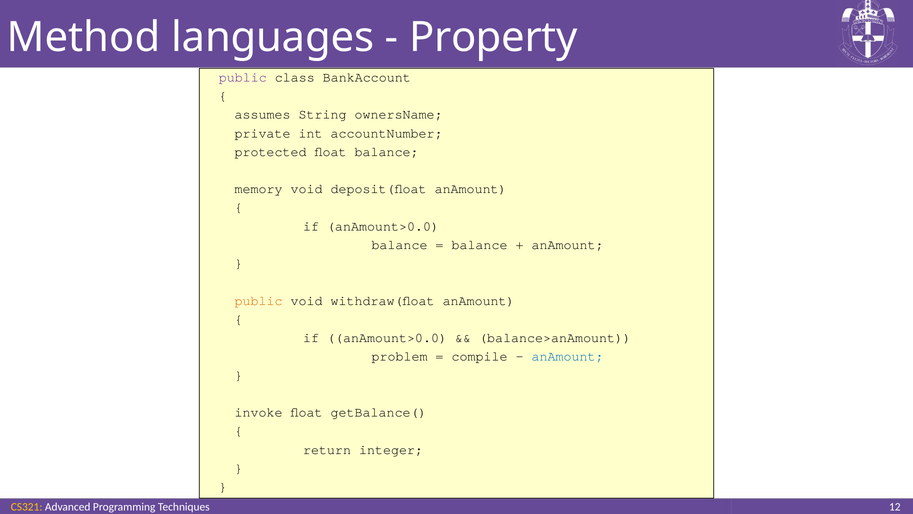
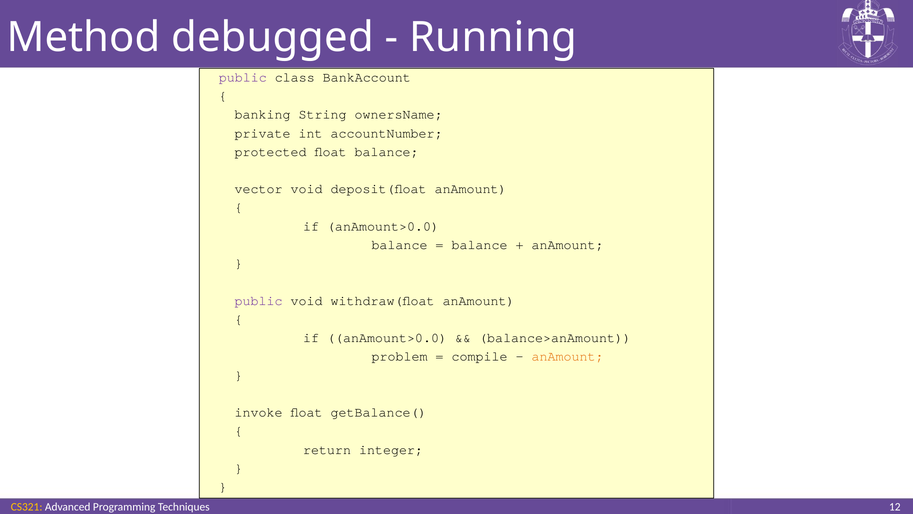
languages: languages -> debugged
Property: Property -> Running
assumes: assumes -> banking
memory: memory -> vector
public at (259, 300) colour: orange -> purple
anAmount at (568, 356) colour: blue -> orange
